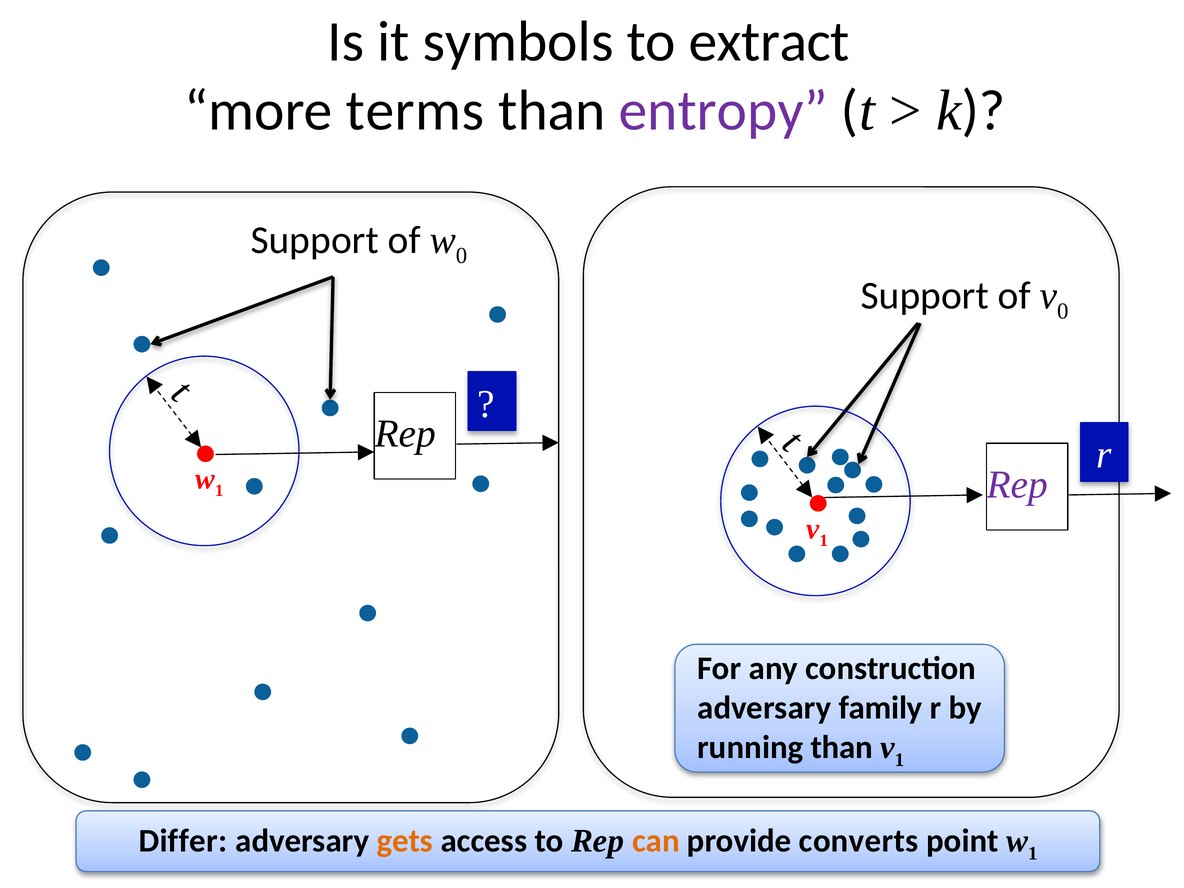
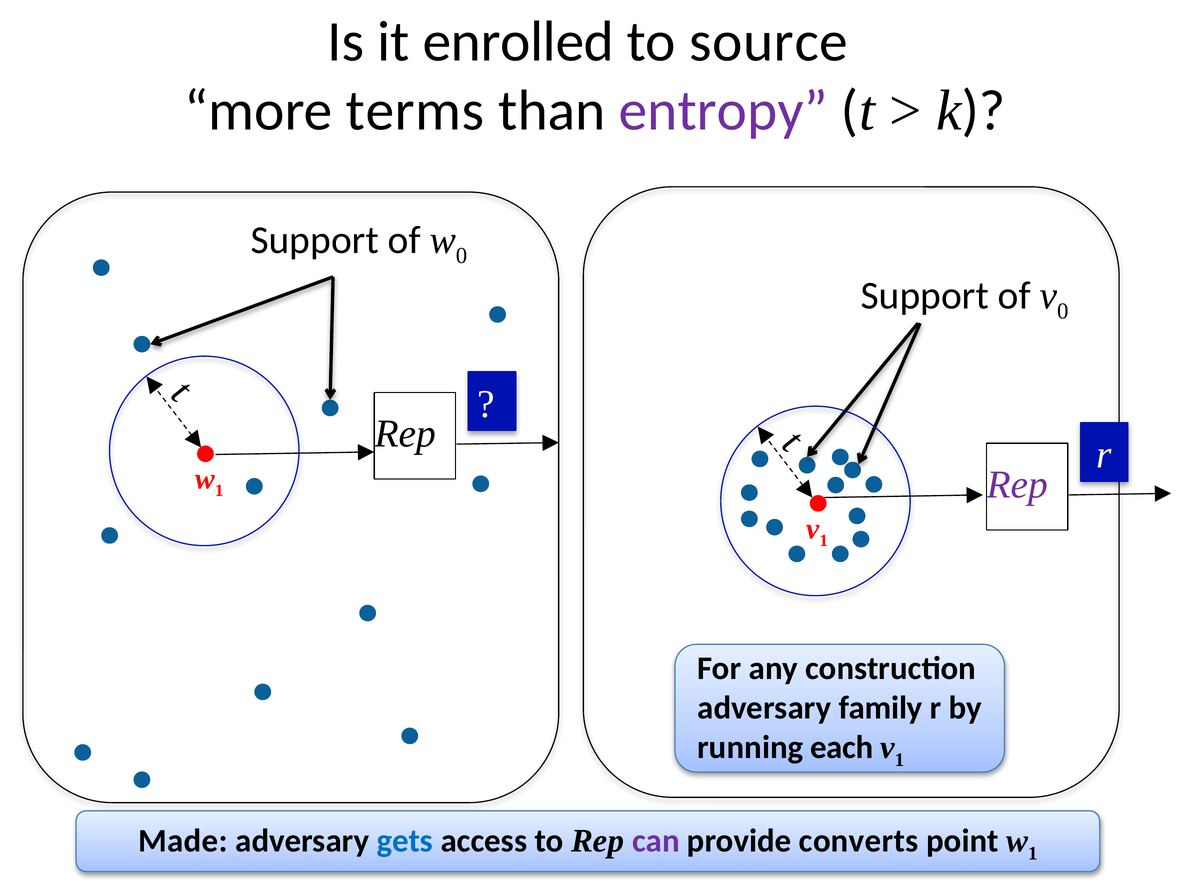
symbols: symbols -> enrolled
extract: extract -> source
running than: than -> each
Differ: Differ -> Made
gets colour: orange -> blue
can colour: orange -> purple
